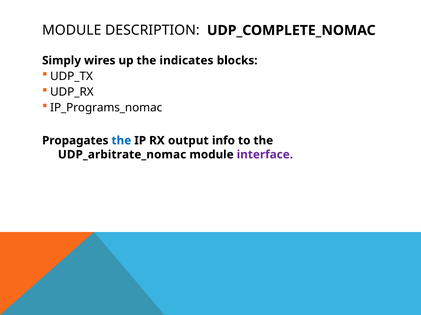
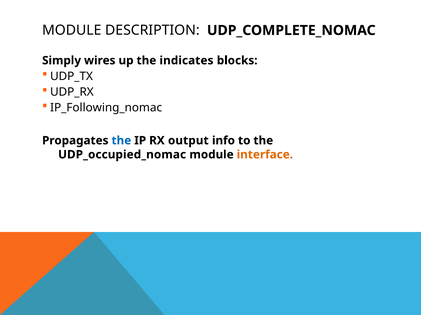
IP_Programs_nomac: IP_Programs_nomac -> IP_Following_nomac
UDP_arbitrate_nomac: UDP_arbitrate_nomac -> UDP_occupied_nomac
interface colour: purple -> orange
